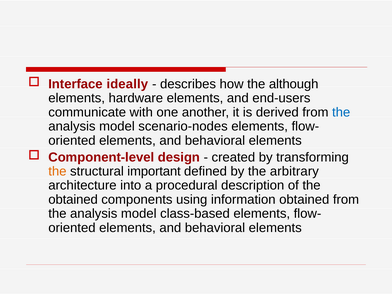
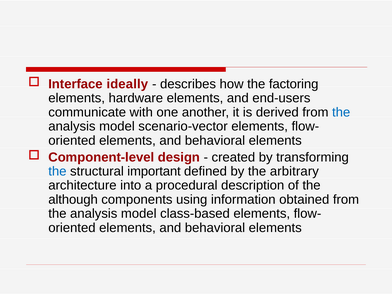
although: although -> factoring
scenario-nodes: scenario-nodes -> scenario-vector
the at (57, 171) colour: orange -> blue
obtained at (73, 200): obtained -> although
